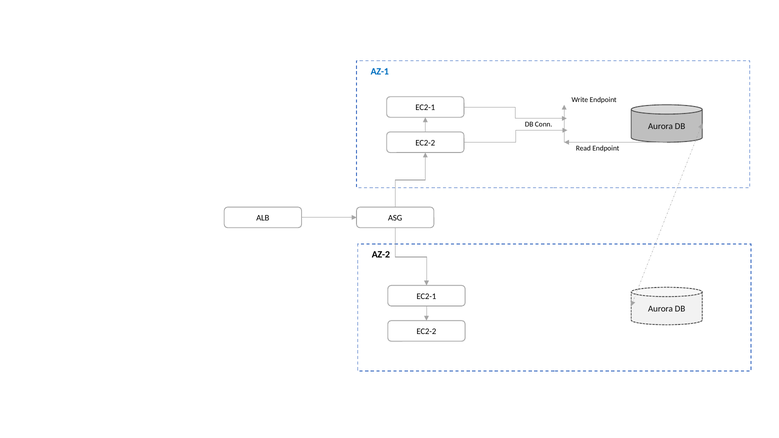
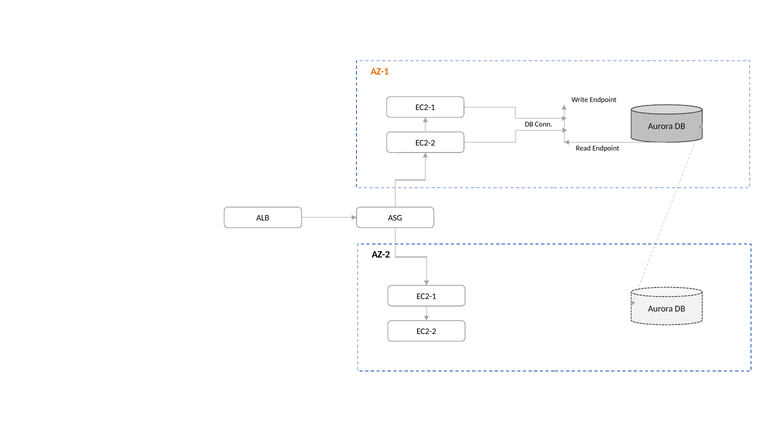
AZ-1 colour: blue -> orange
